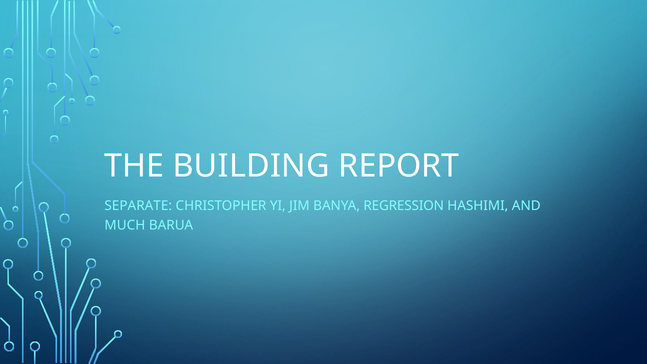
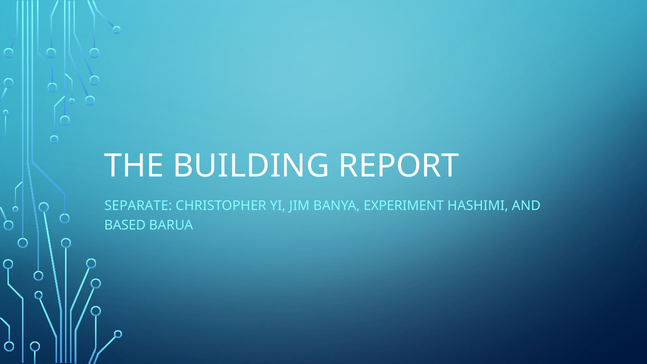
REGRESSION: REGRESSION -> EXPERIMENT
MUCH: MUCH -> BASED
